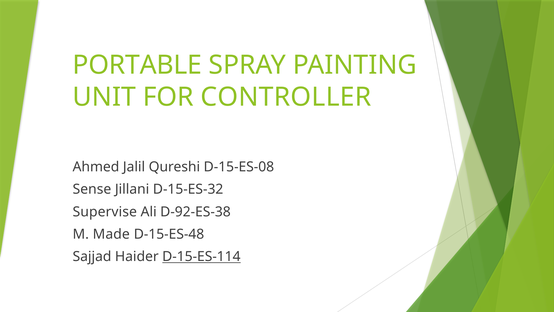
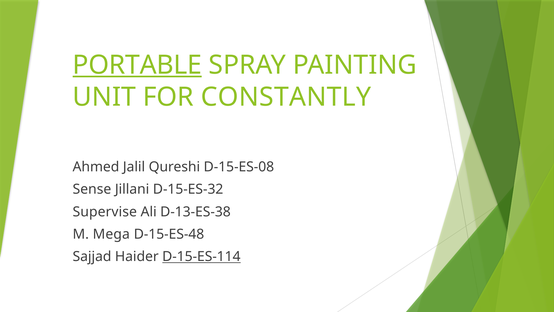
PORTABLE underline: none -> present
CONTROLLER: CONTROLLER -> CONSTANTLY
D-92-ES-38: D-92-ES-38 -> D-13-ES-38
Made: Made -> Mega
